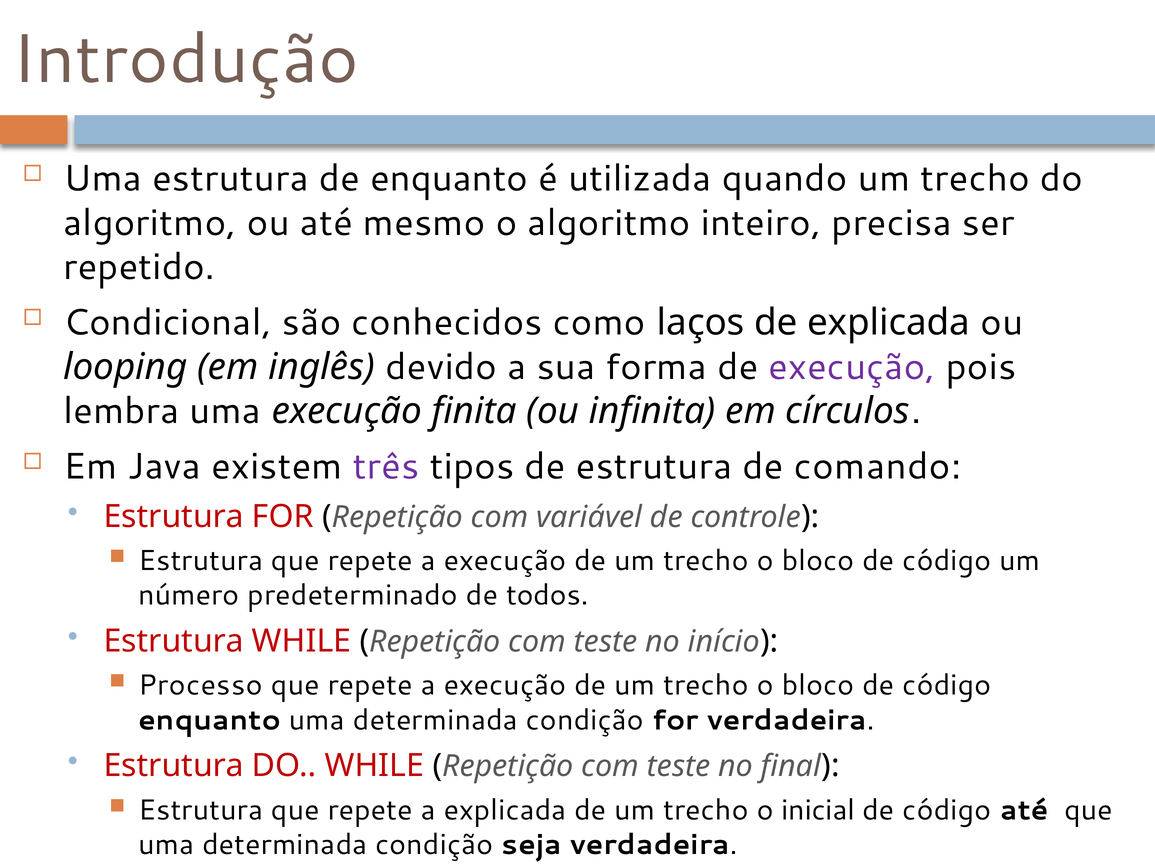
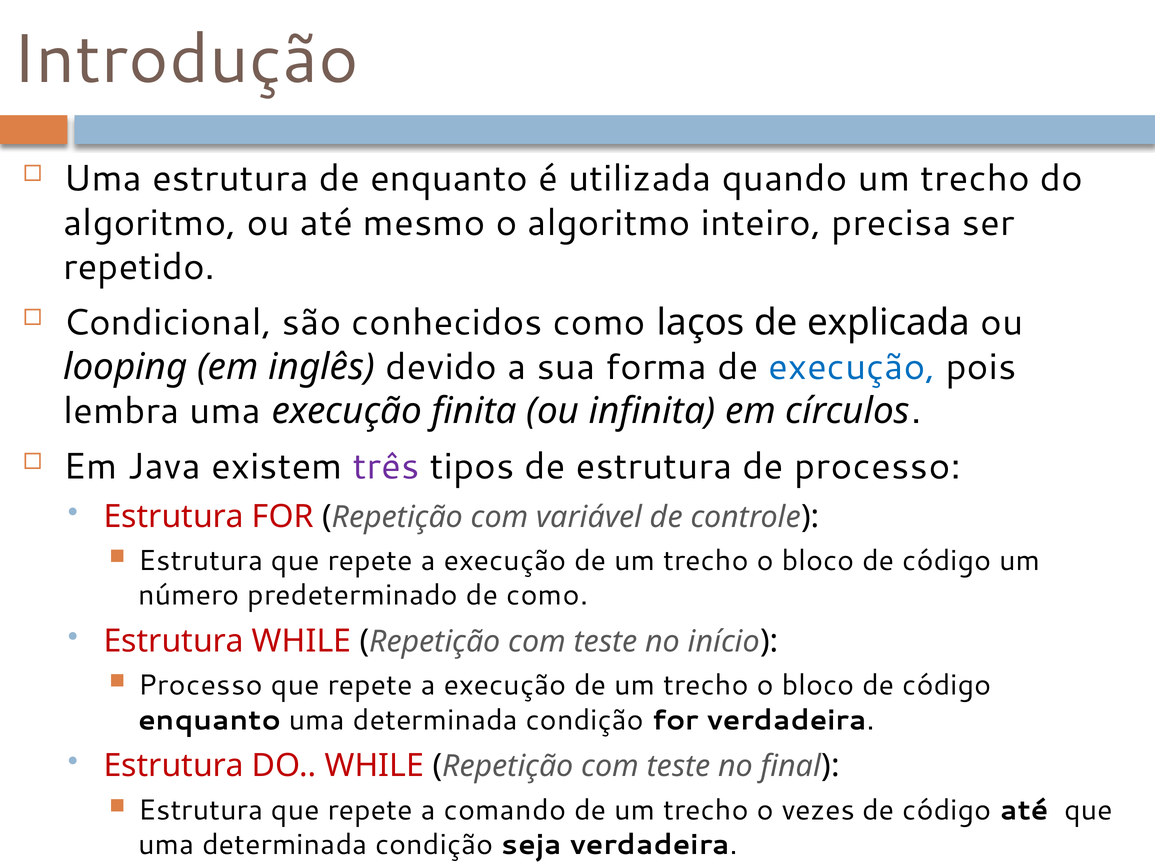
execução at (852, 367) colour: purple -> blue
de comando: comando -> processo
de todos: todos -> como
a explicada: explicada -> comando
inicial: inicial -> vezes
